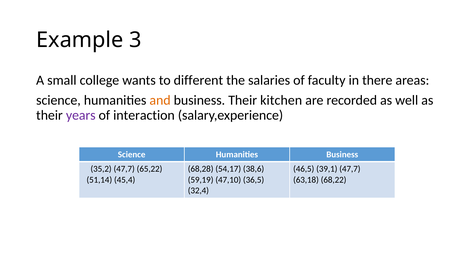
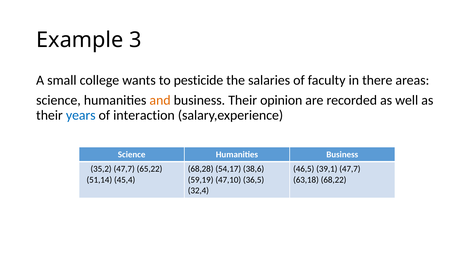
different: different -> pesticide
kitchen: kitchen -> opinion
years colour: purple -> blue
